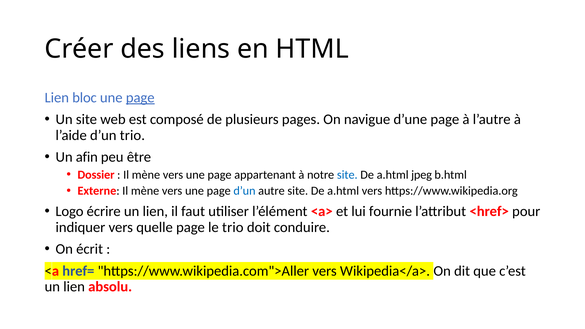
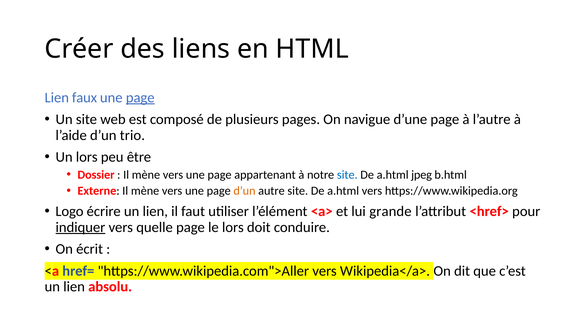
bloc: bloc -> faux
Un afin: afin -> lors
d’un at (244, 191) colour: blue -> orange
fournie: fournie -> grande
indiquer underline: none -> present
le trio: trio -> lors
